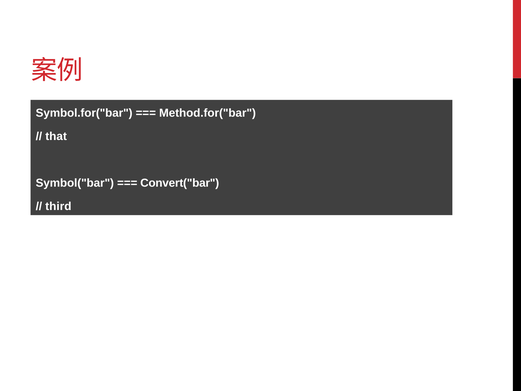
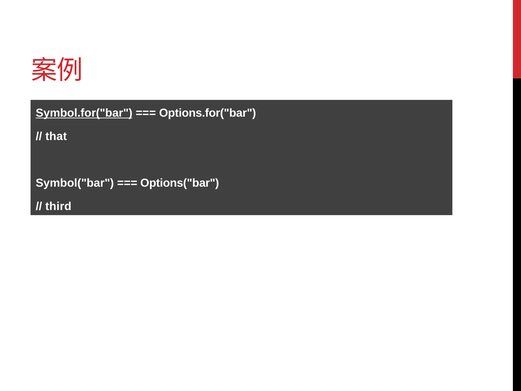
Symbol.for("bar underline: none -> present
Method.for("bar: Method.for("bar -> Options.for("bar
Convert("bar: Convert("bar -> Options("bar
